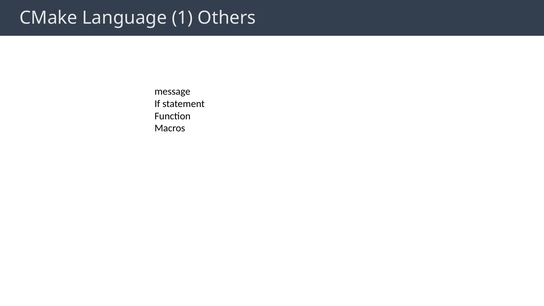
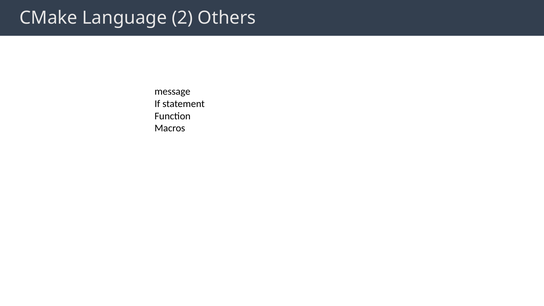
1: 1 -> 2
